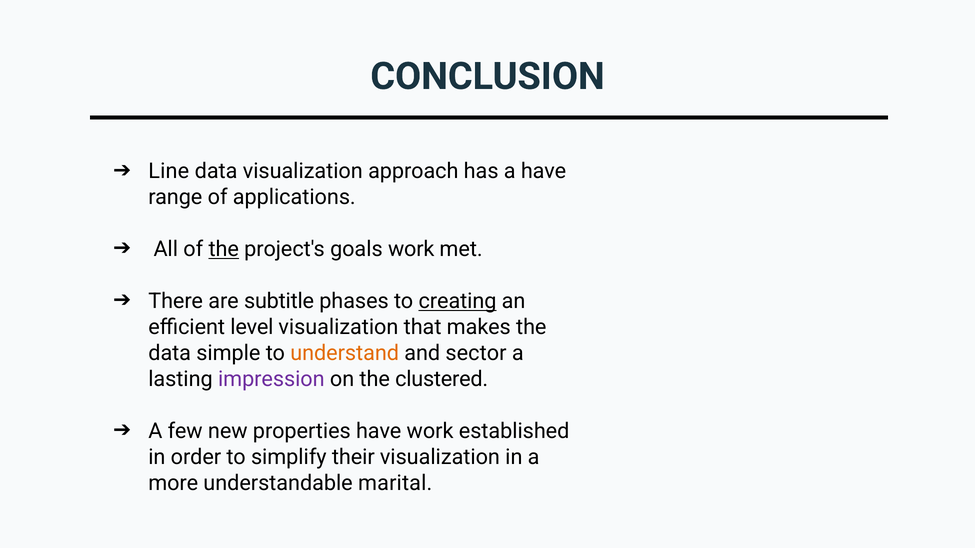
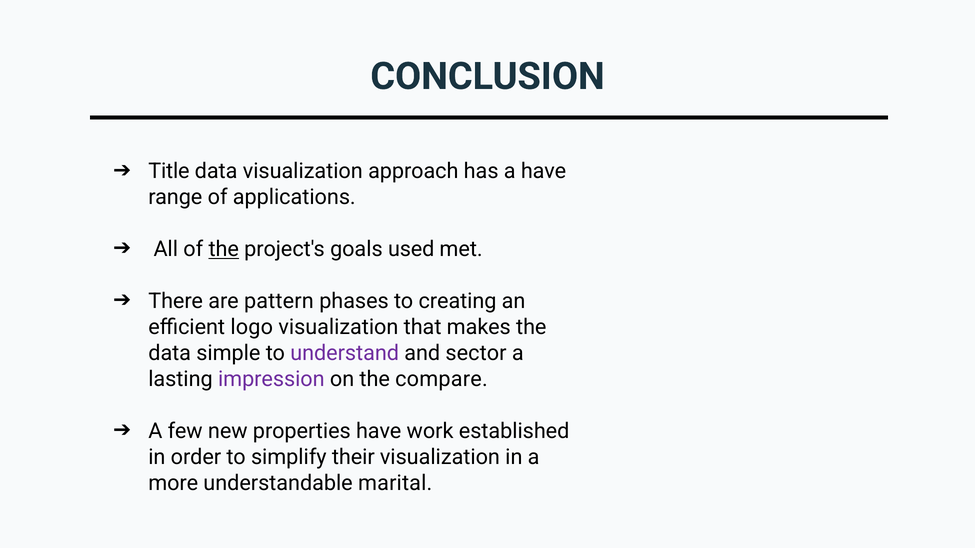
Line: Line -> Title
goals work: work -> used
subtitle: subtitle -> pattern
creating underline: present -> none
level: level -> logo
understand colour: orange -> purple
clustered: clustered -> compare
